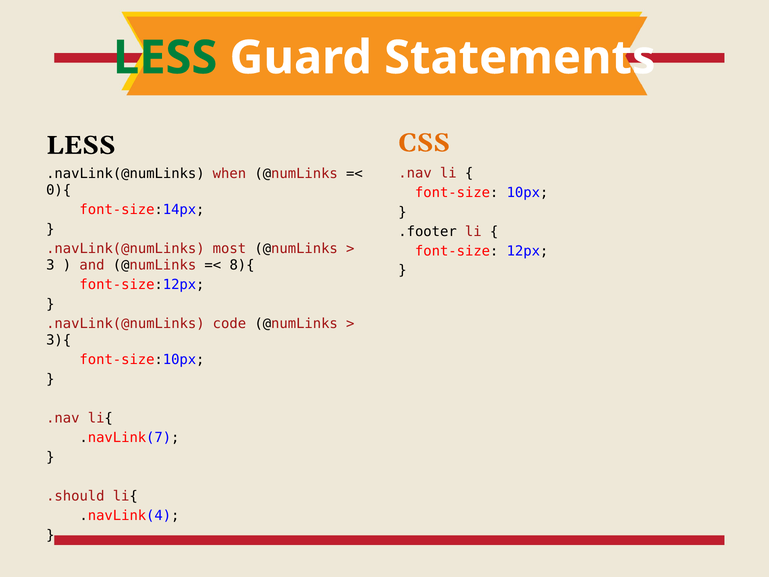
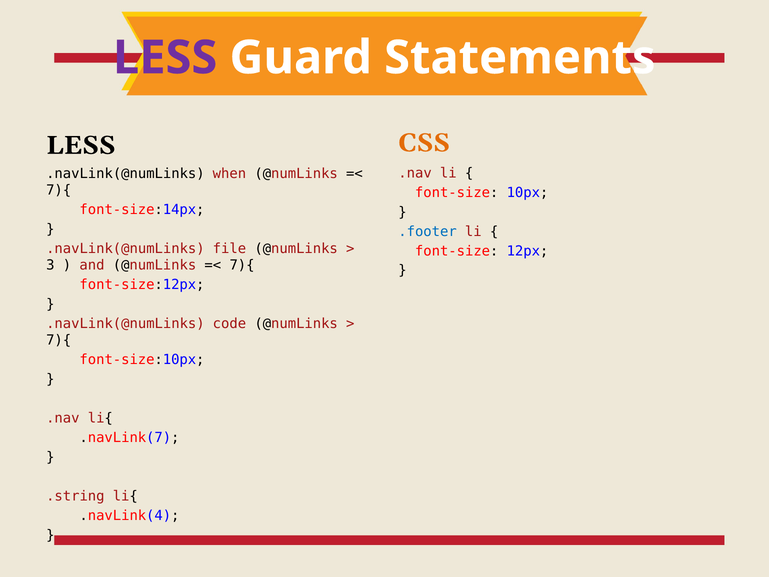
LESS at (165, 58) colour: green -> purple
0){ at (59, 190): 0){ -> 7){
.footer colour: black -> blue
most: most -> file
8){ at (242, 265): 8){ -> 7){
3){ at (59, 340): 3){ -> 7){
.should: .should -> .string
